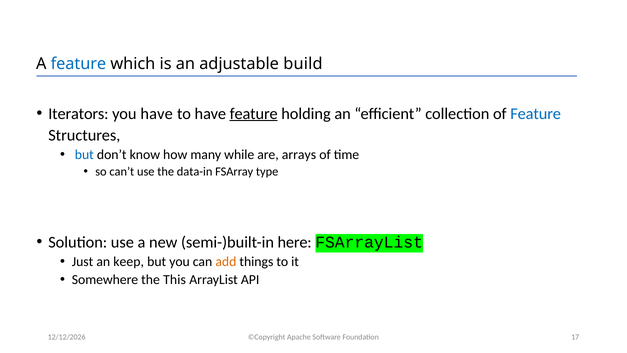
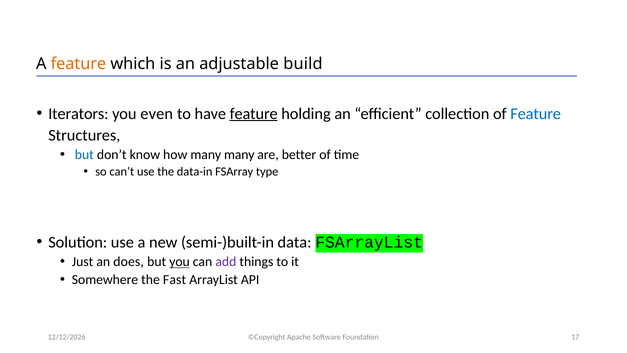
feature at (78, 64) colour: blue -> orange
you have: have -> even
many while: while -> many
arrays: arrays -> better
here: here -> data
keep: keep -> does
you at (180, 262) underline: none -> present
add colour: orange -> purple
This: This -> Fast
